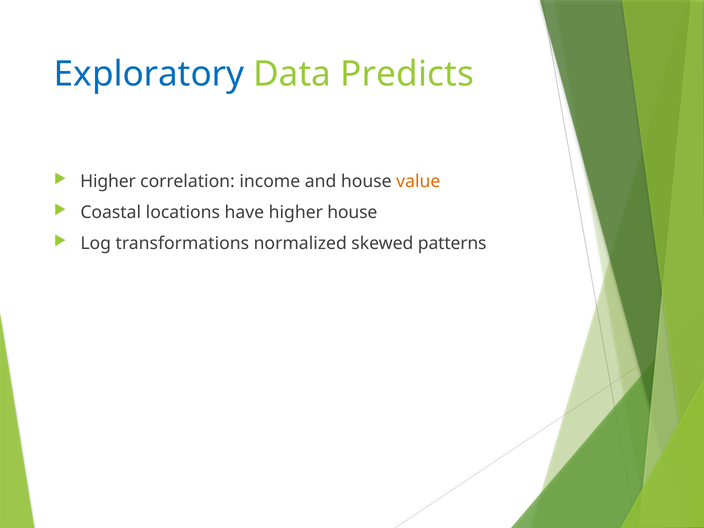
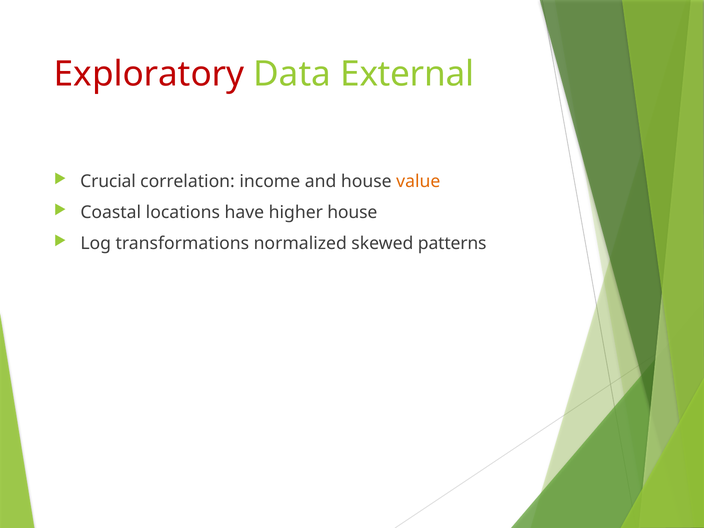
Exploratory colour: blue -> red
Predicts: Predicts -> External
Higher at (108, 182): Higher -> Crucial
